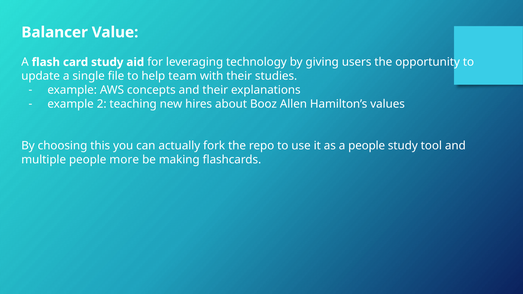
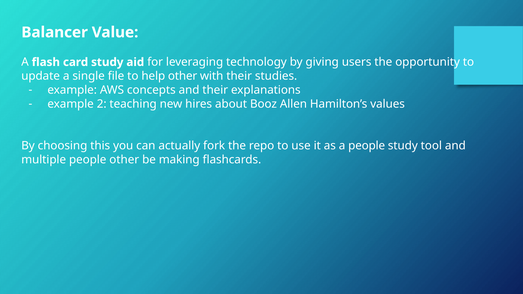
help team: team -> other
people more: more -> other
